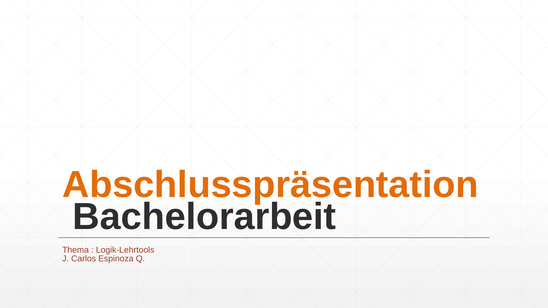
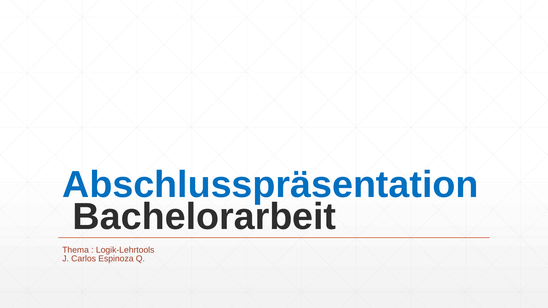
Abschlusspräsentation colour: orange -> blue
